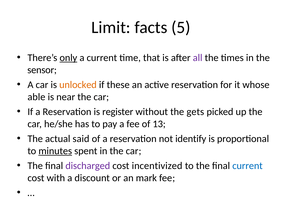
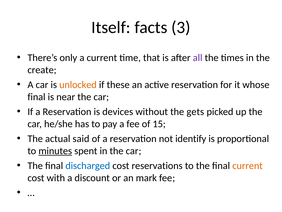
Limit: Limit -> Itself
5: 5 -> 3
only underline: present -> none
sensor: sensor -> create
able at (36, 97): able -> final
register: register -> devices
13: 13 -> 15
discharged colour: purple -> blue
incentivized: incentivized -> reservations
current at (247, 165) colour: blue -> orange
